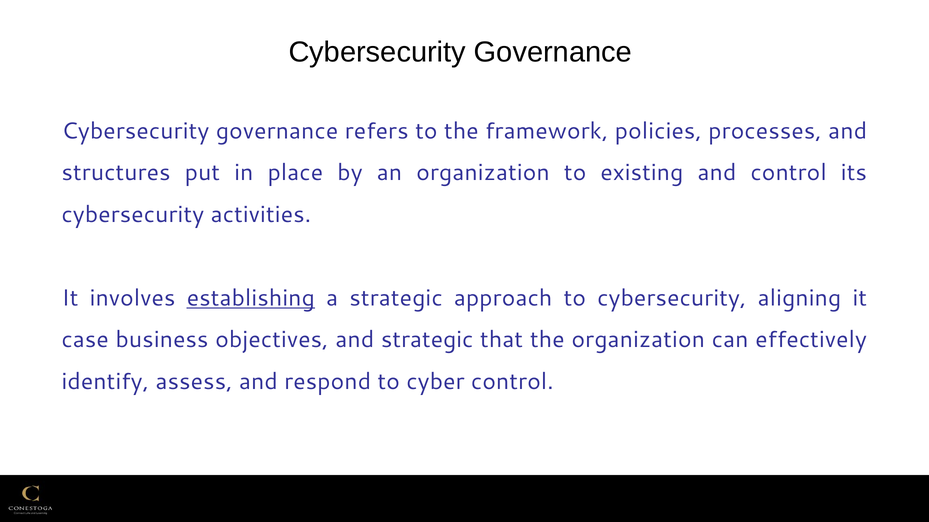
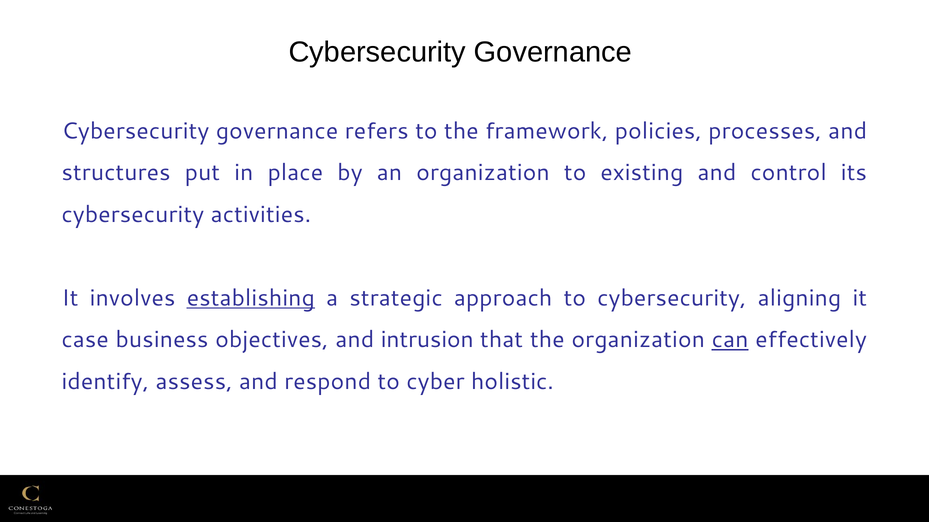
and strategic: strategic -> intrusion
can underline: none -> present
cyber control: control -> holistic
